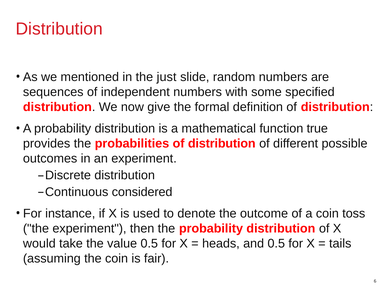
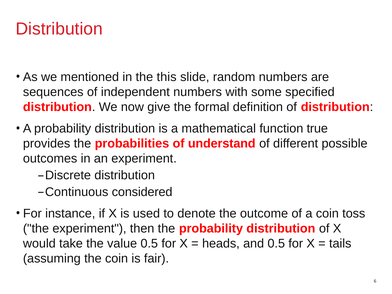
just: just -> this
probabilities of distribution: distribution -> understand
